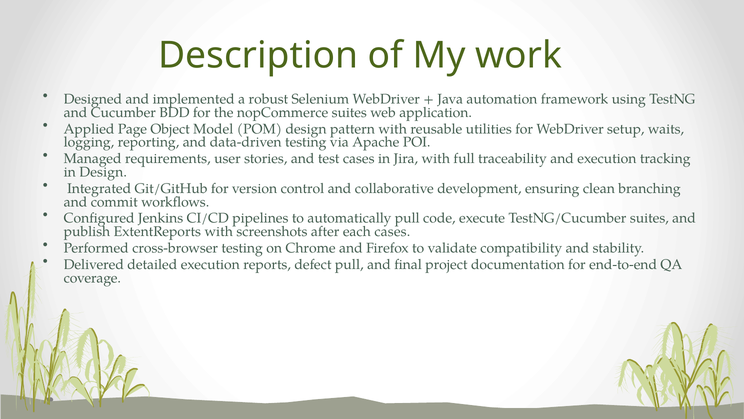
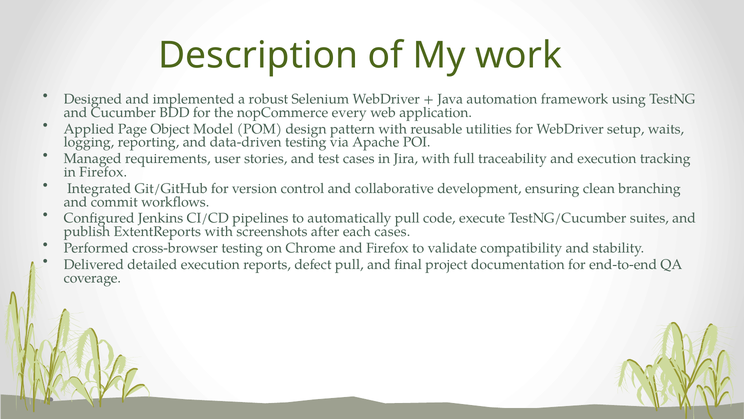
nopCommerce suites: suites -> every
in Design: Design -> Firefox
